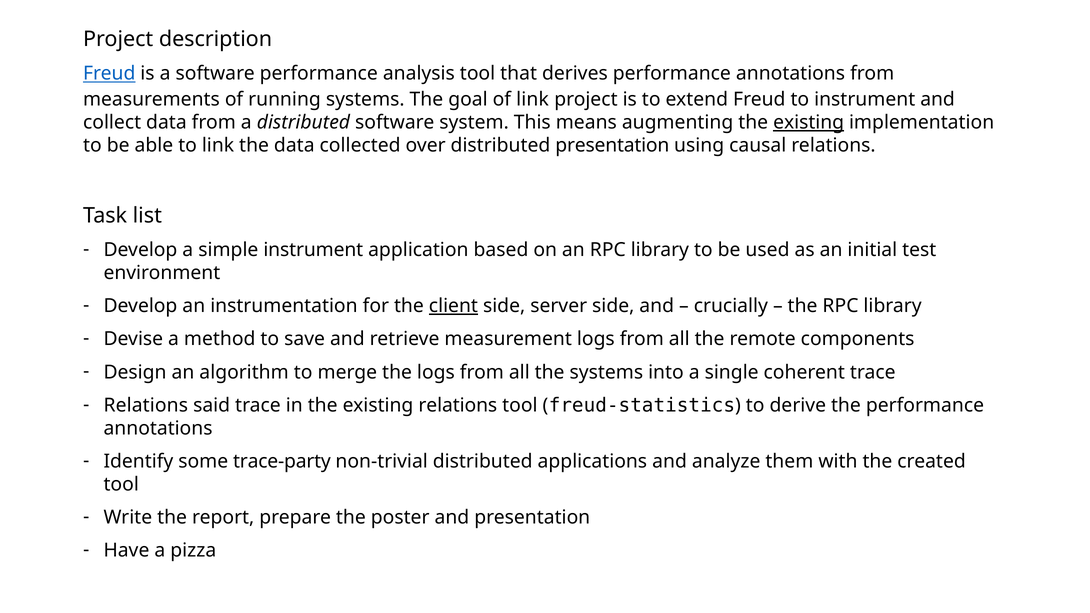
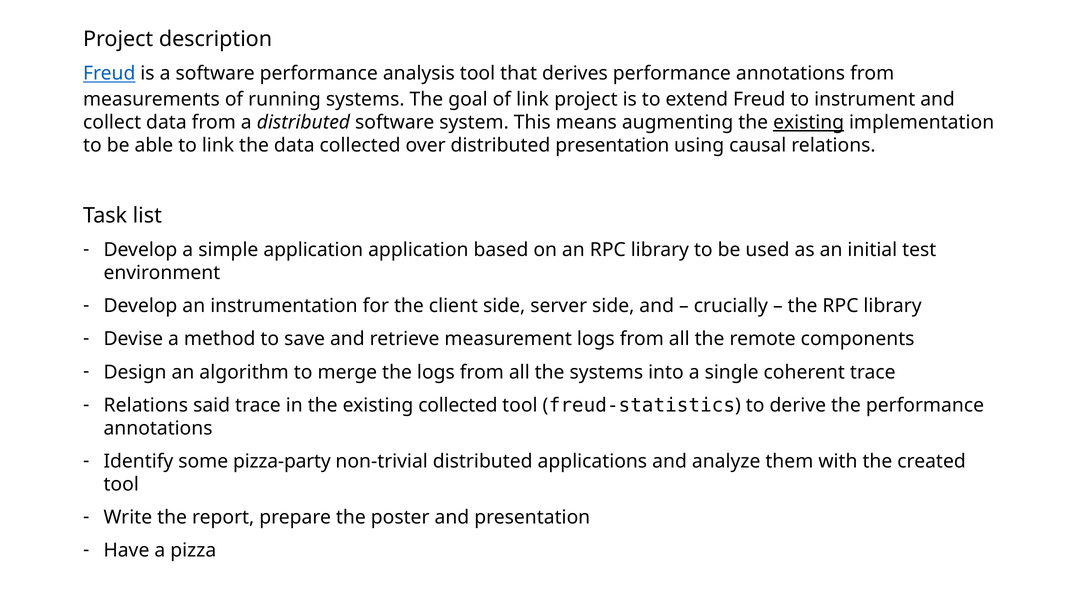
simple instrument: instrument -> application
client underline: present -> none
existing relations: relations -> collected
trace-party: trace-party -> pizza-party
